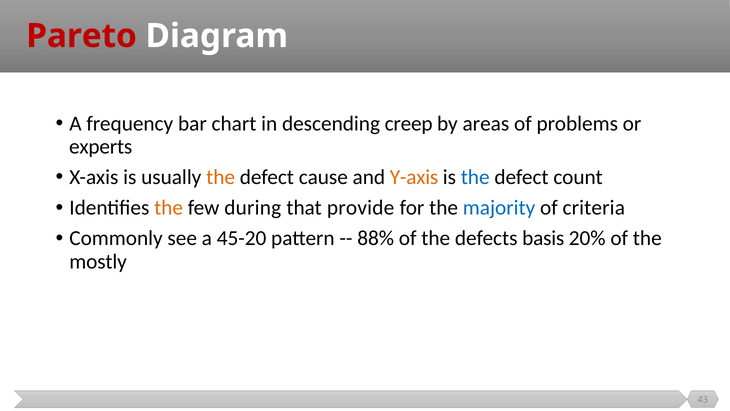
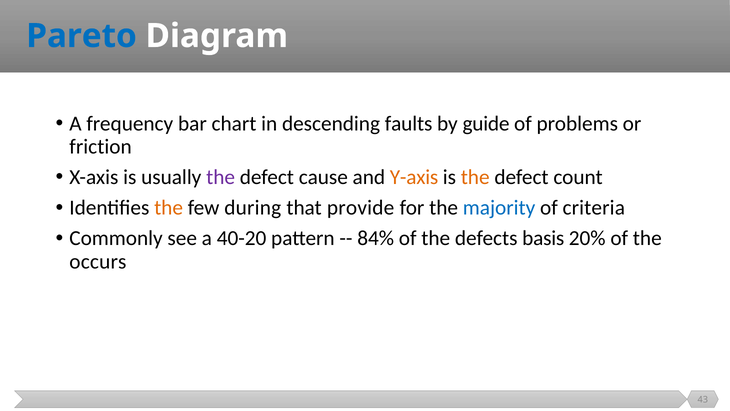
Pareto colour: red -> blue
creep: creep -> faults
areas: areas -> guide
experts: experts -> friction
the at (221, 177) colour: orange -> purple
the at (475, 177) colour: blue -> orange
45-20: 45-20 -> 40-20
88%: 88% -> 84%
mostly: mostly -> occurs
